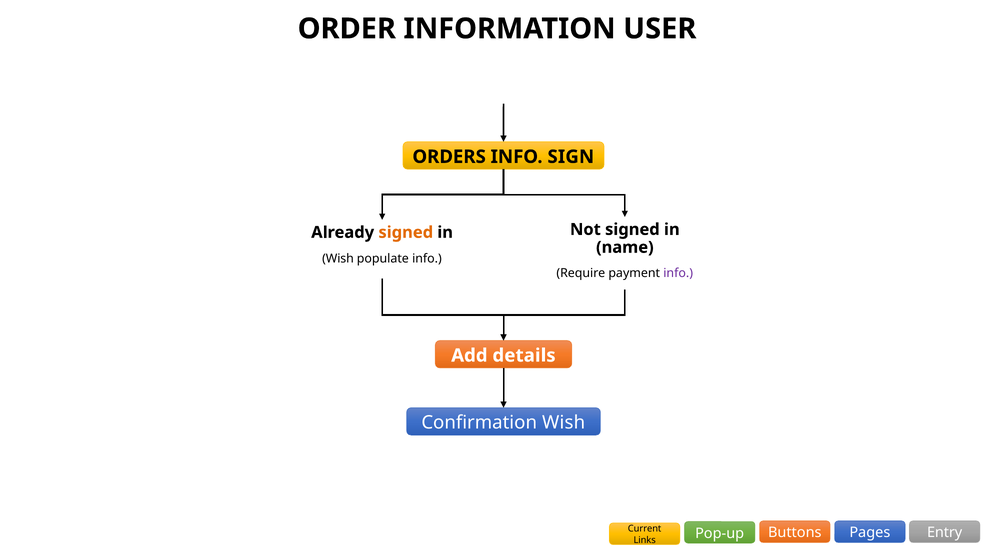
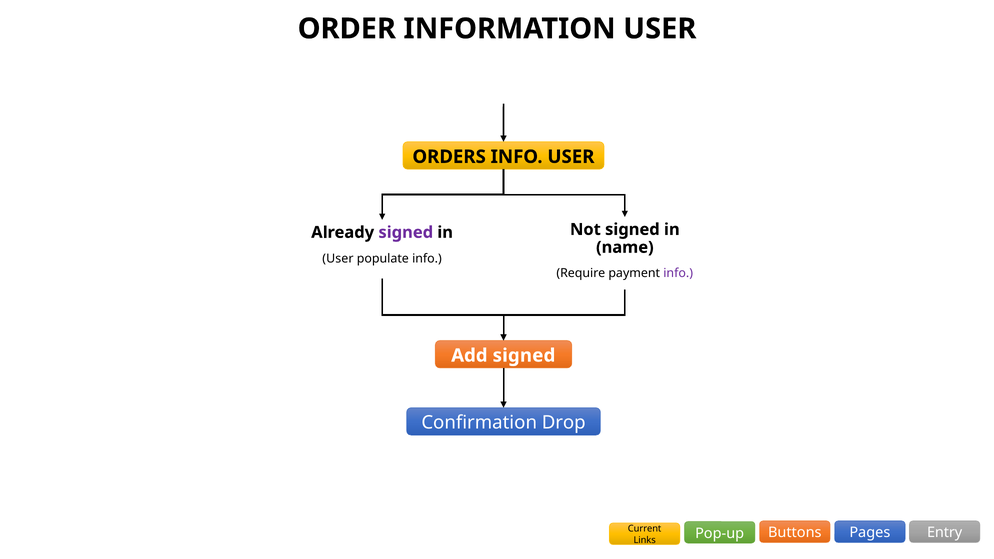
INFO SIGN: SIGN -> USER
signed at (406, 232) colour: orange -> purple
Wish at (338, 258): Wish -> User
Add details: details -> signed
Confirmation Wish: Wish -> Drop
